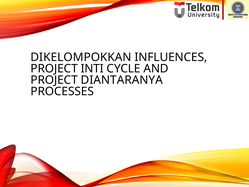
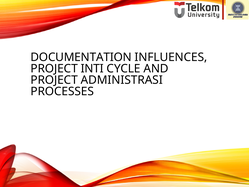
DIKELOMPOKKAN: DIKELOMPOKKAN -> DOCUMENTATION
DIANTARANYA: DIANTARANYA -> ADMINISTRASI
